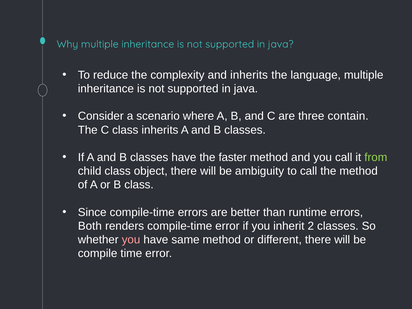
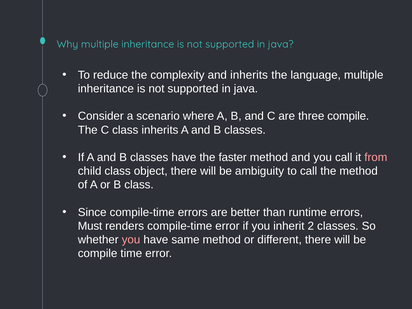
three contain: contain -> compile
from colour: light green -> pink
Both: Both -> Must
